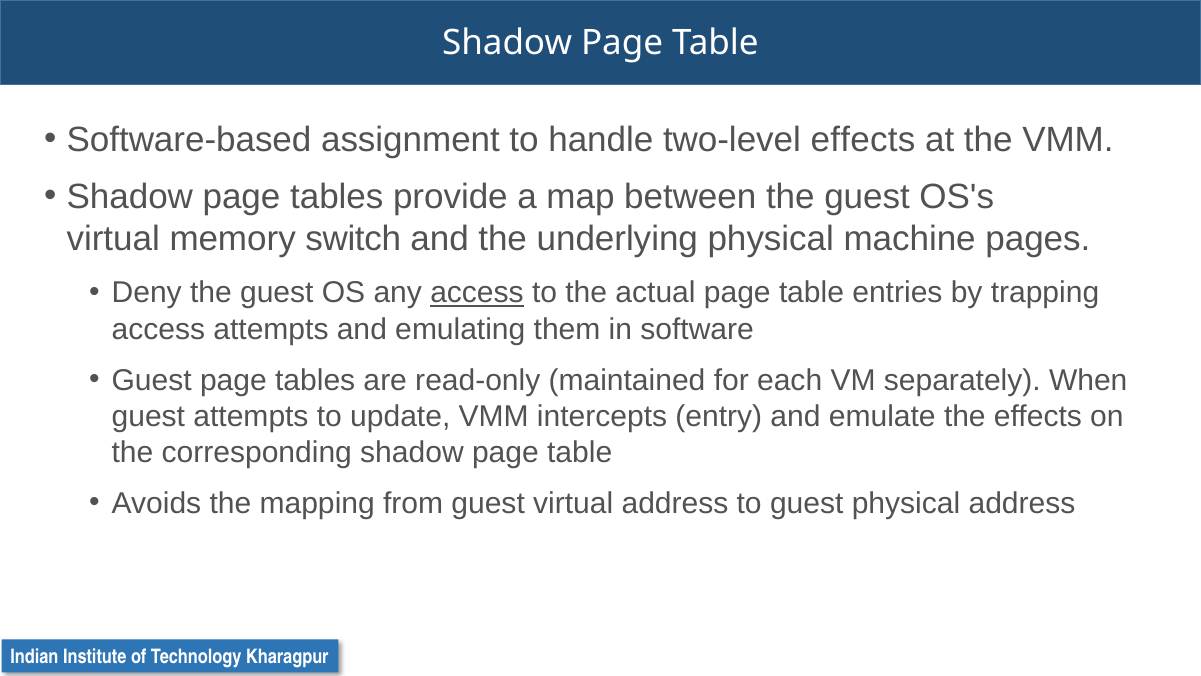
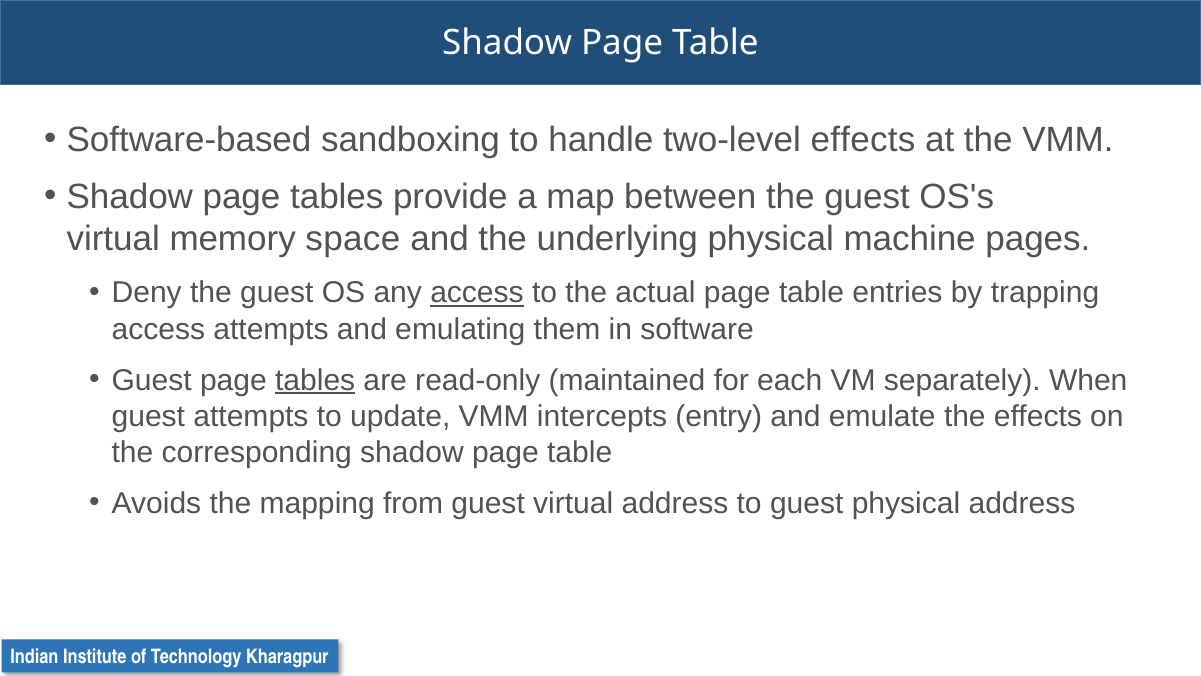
assignment: assignment -> sandboxing
switch: switch -> space
tables at (315, 380) underline: none -> present
